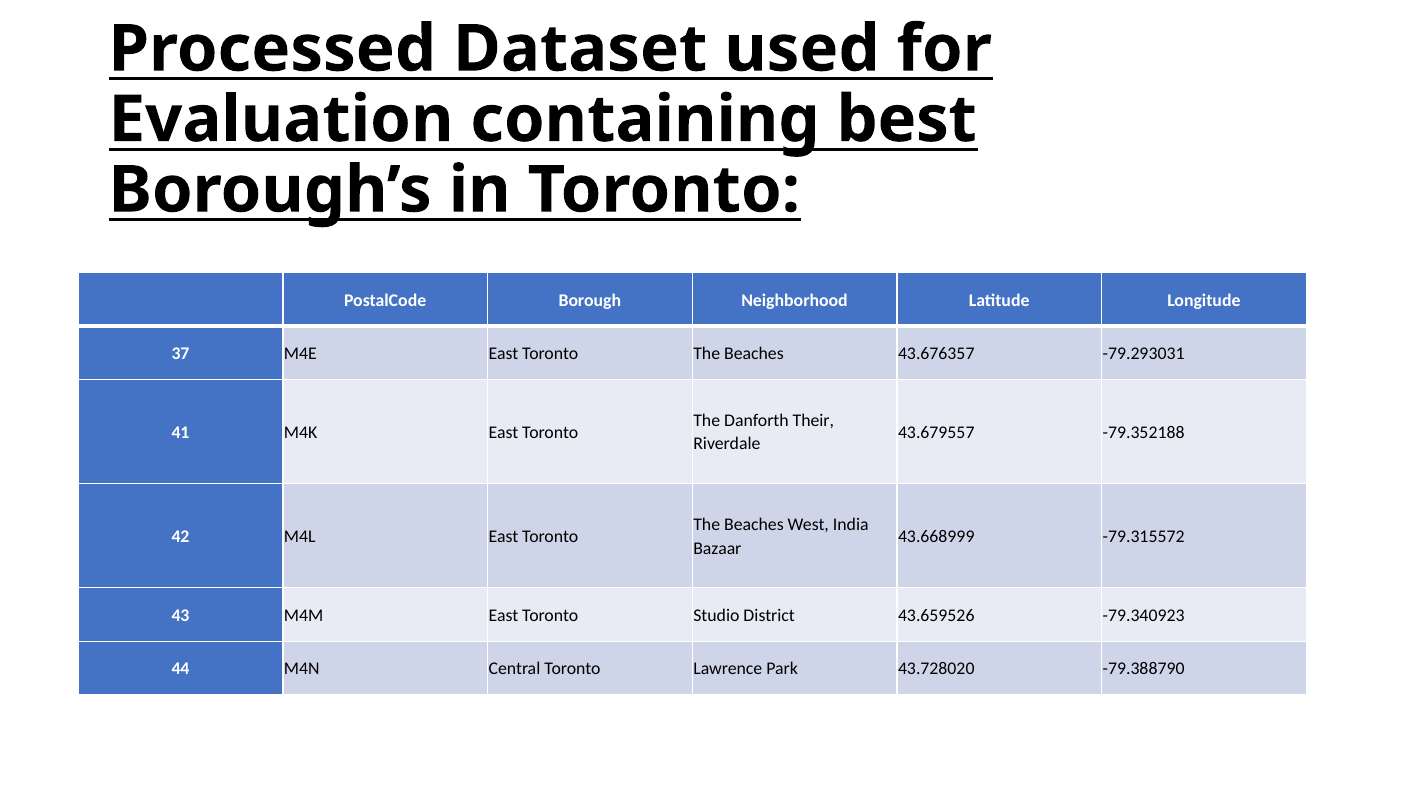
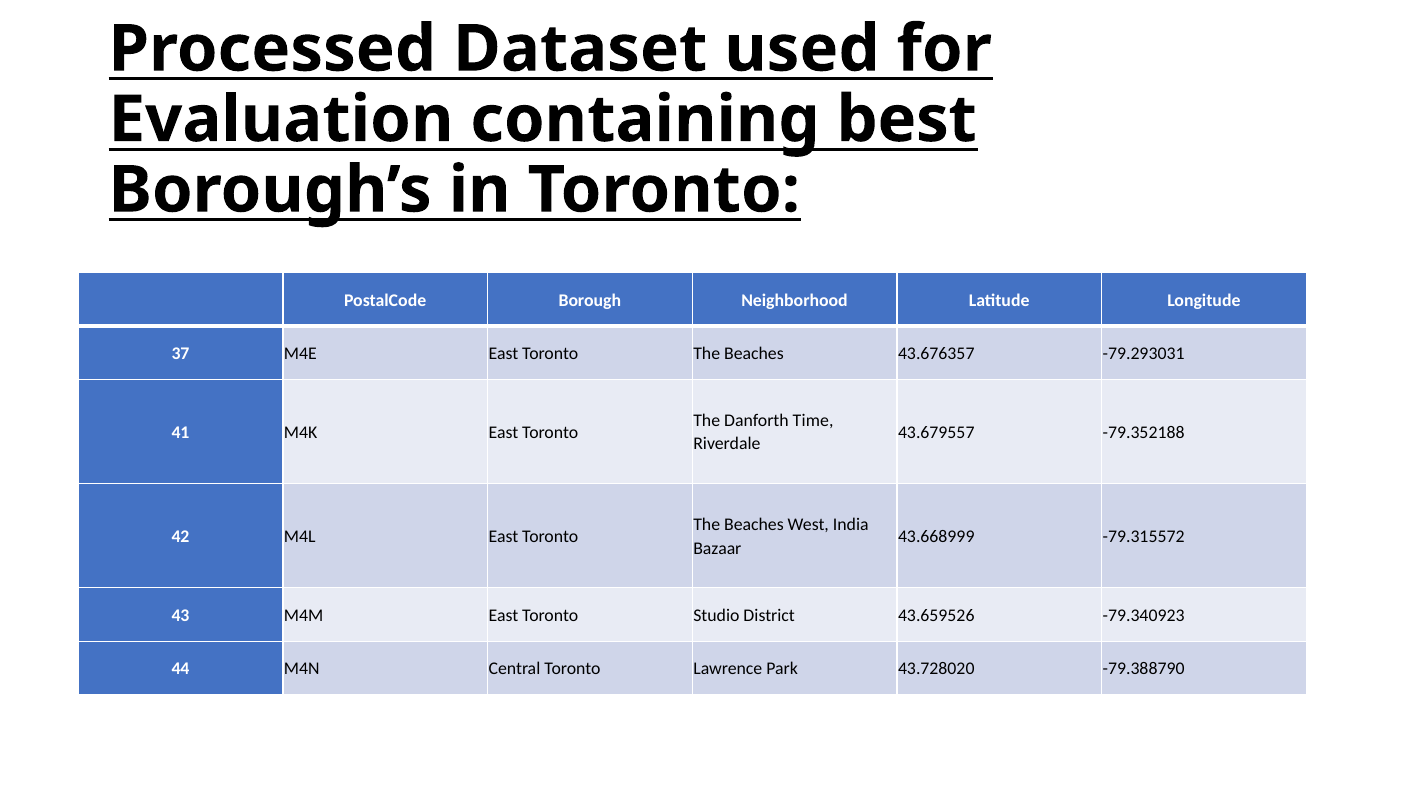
Their: Their -> Time
